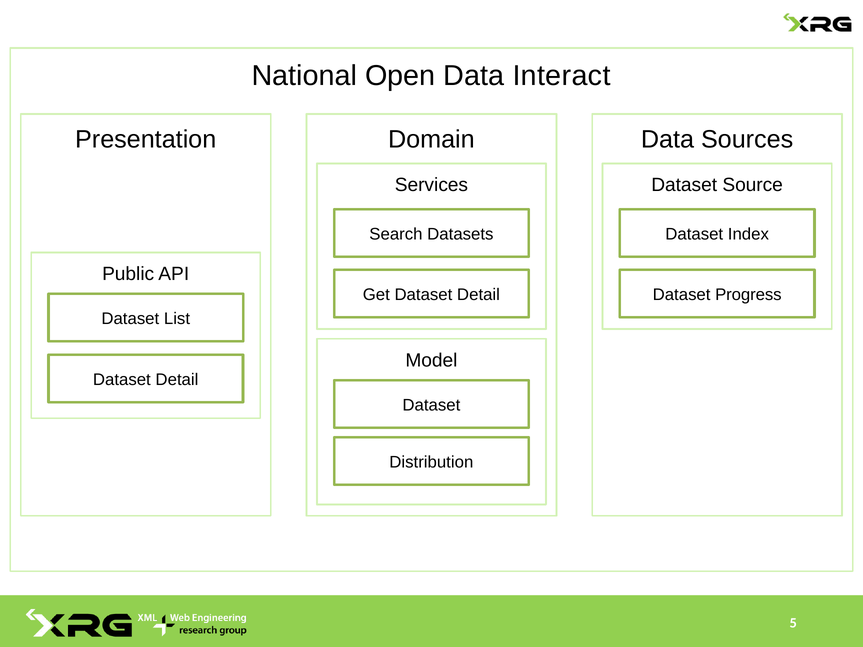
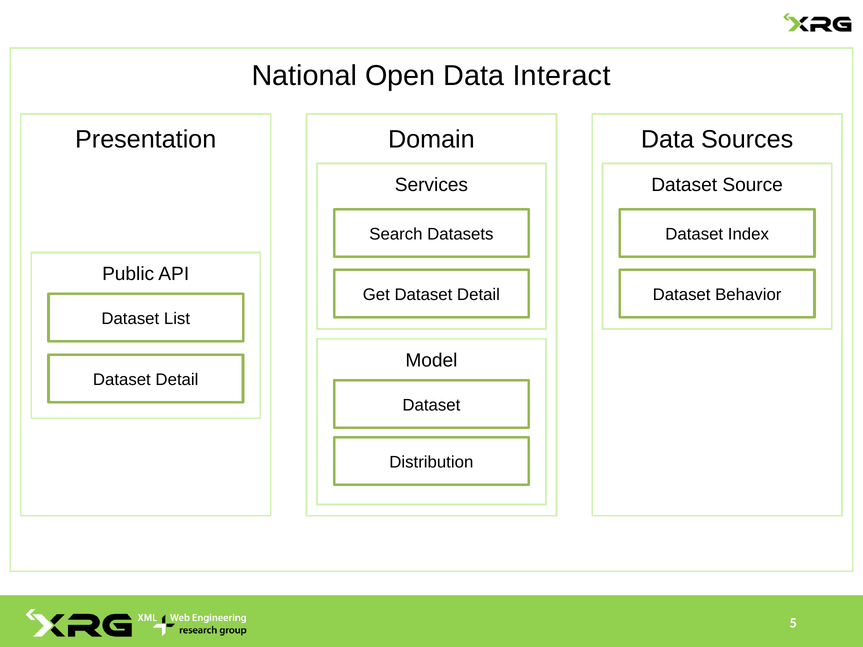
Progress: Progress -> Behavior
